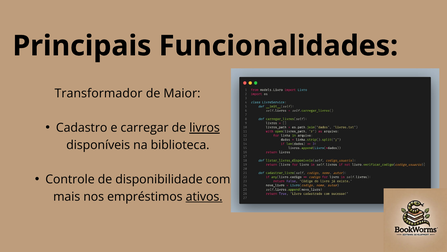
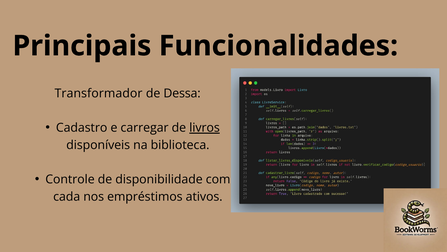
Maior: Maior -> Dessa
mais: mais -> cada
ativos underline: present -> none
